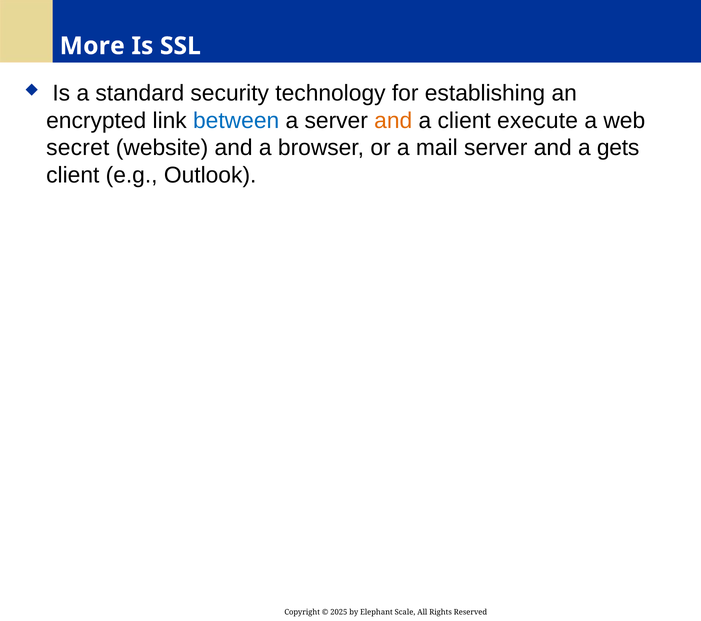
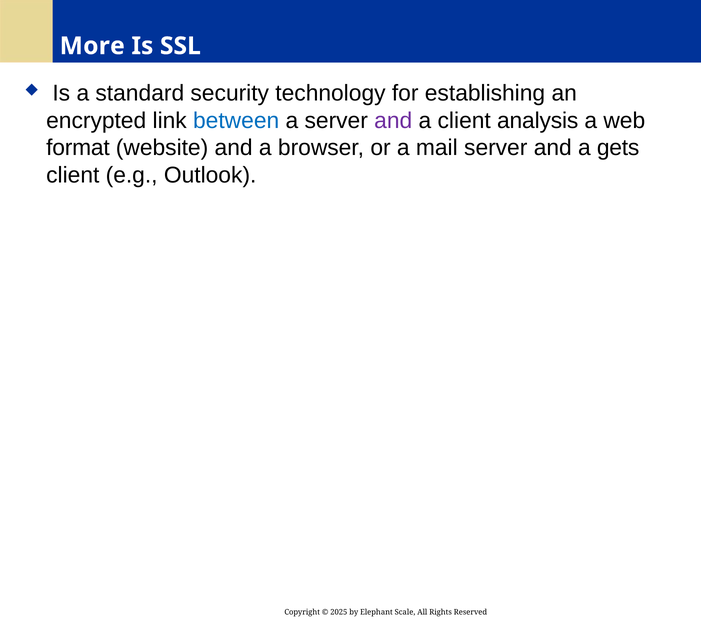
and at (393, 121) colour: orange -> purple
execute: execute -> analysis
secret: secret -> format
